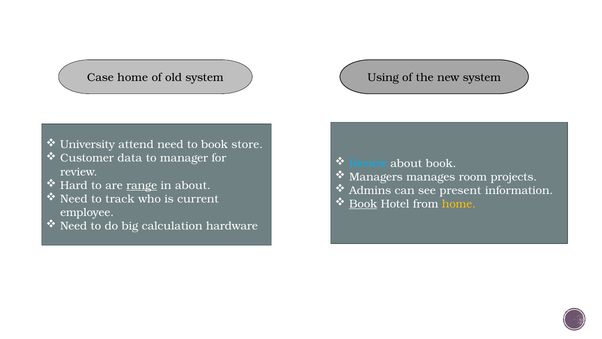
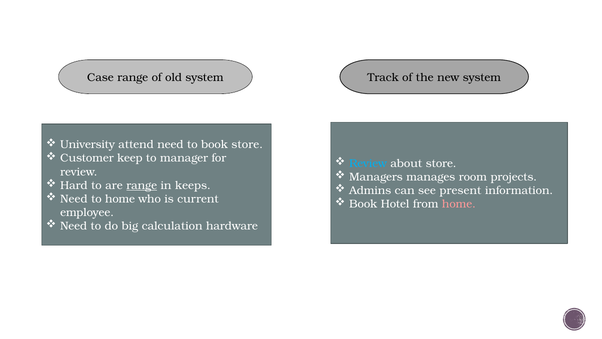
Case home: home -> range
Using: Using -> Track
data: data -> keep
about book: book -> store
in about: about -> keeps
to track: track -> home
Book at (363, 204) underline: present -> none
home at (459, 204) colour: yellow -> pink
